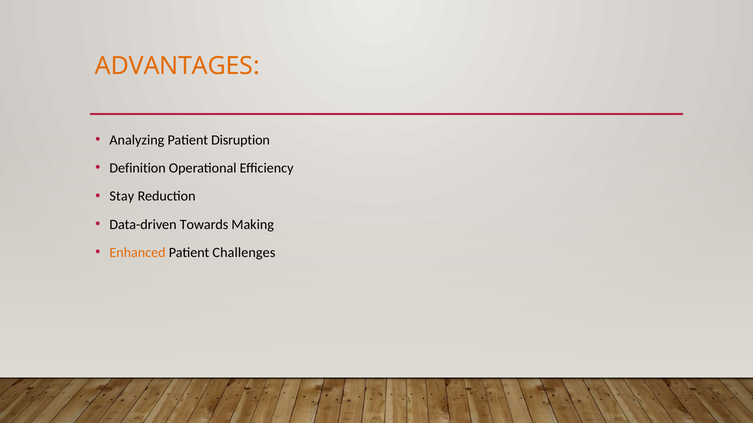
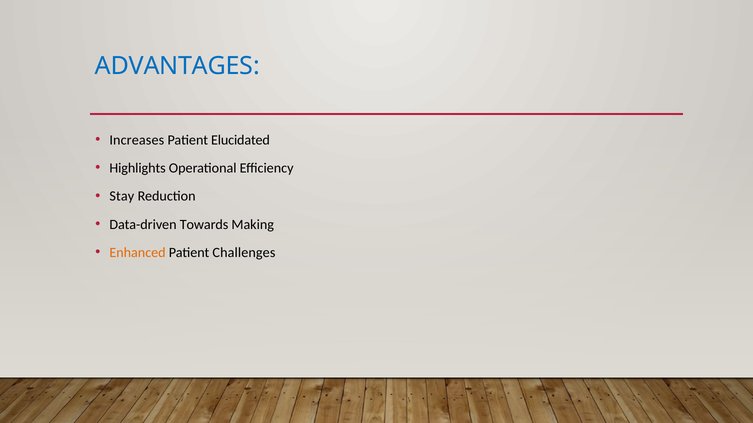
ADVANTAGES colour: orange -> blue
Analyzing: Analyzing -> Increases
Disruption: Disruption -> Elucidated
Definition: Definition -> Highlights
